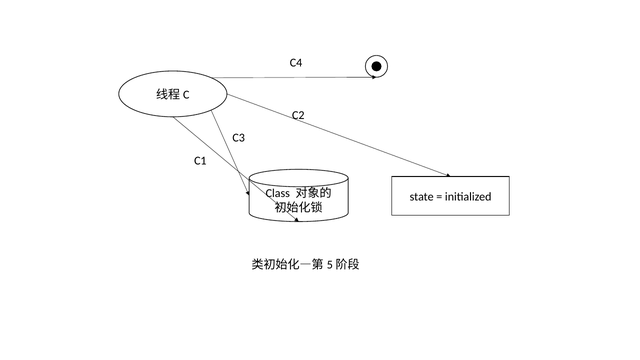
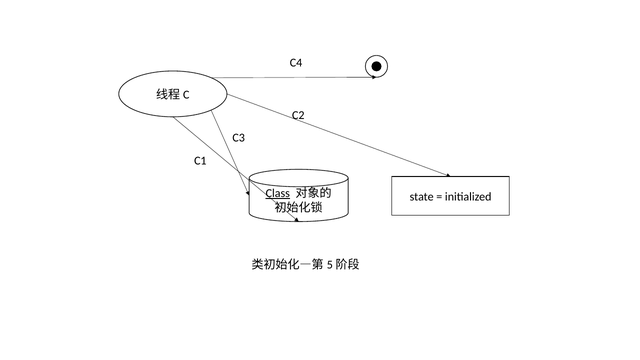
Class underline: none -> present
